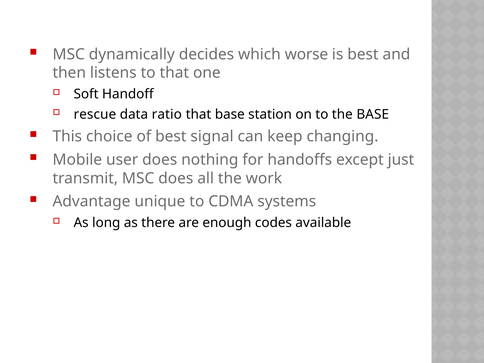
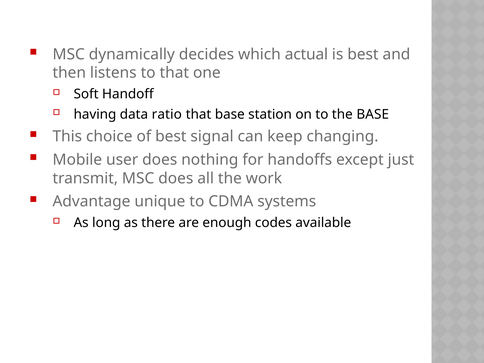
worse: worse -> actual
rescue: rescue -> having
